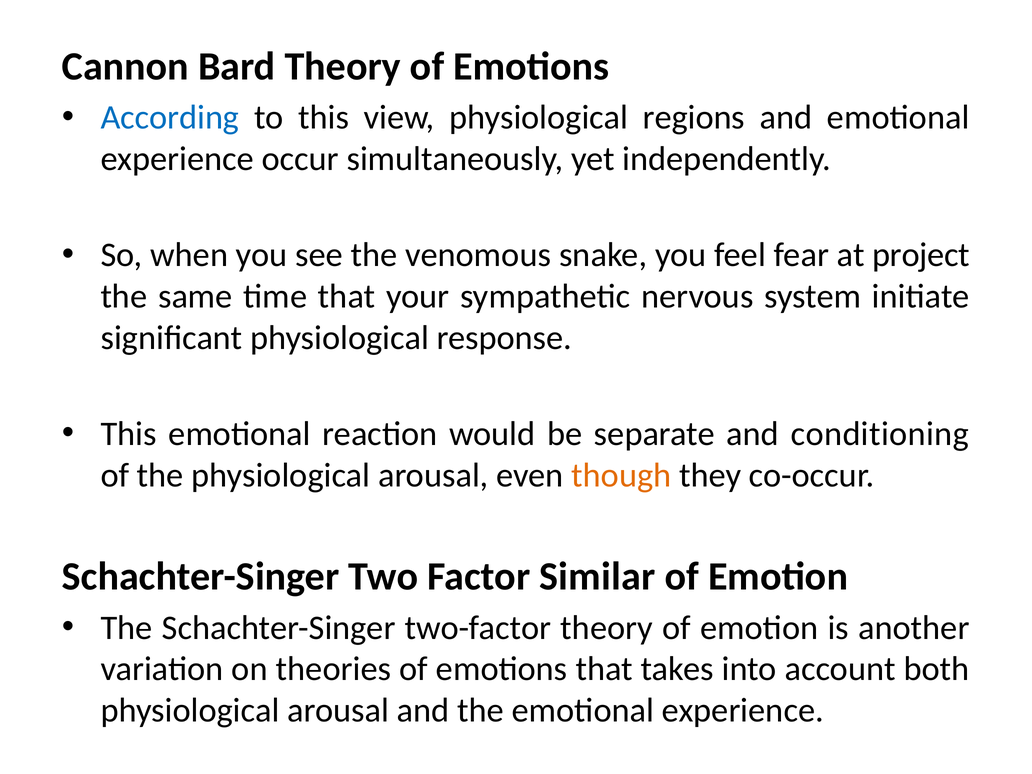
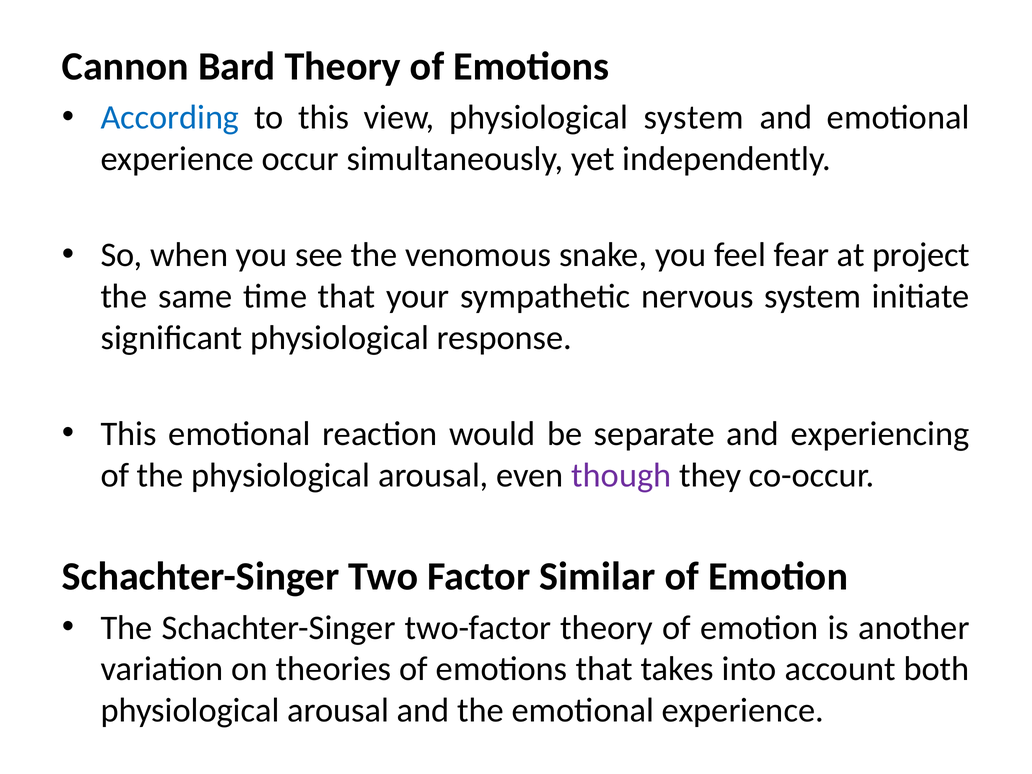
physiological regions: regions -> system
conditioning: conditioning -> experiencing
though colour: orange -> purple
